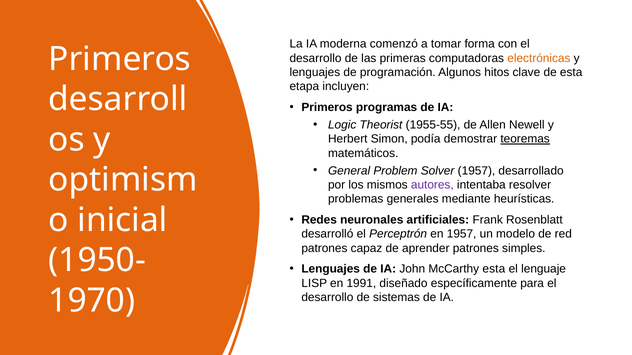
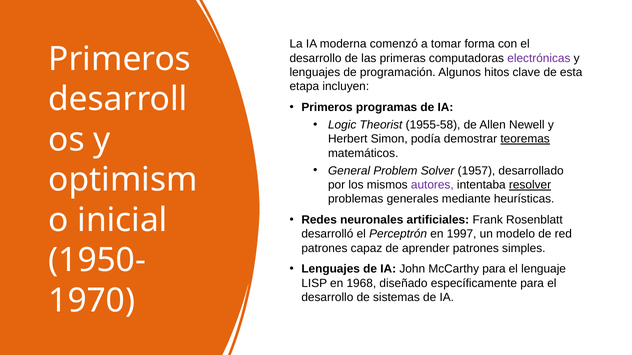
electrónicas colour: orange -> purple
1955-55: 1955-55 -> 1955-58
resolver underline: none -> present
en 1957: 1957 -> 1997
McCarthy esta: esta -> para
1991: 1991 -> 1968
